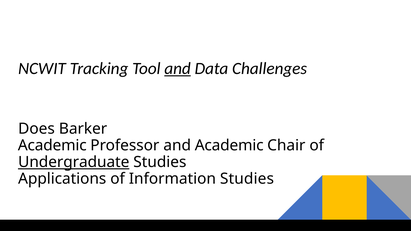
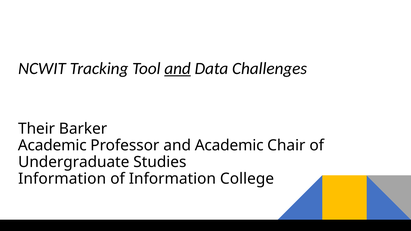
Does: Does -> Their
Undergraduate underline: present -> none
Applications at (62, 179): Applications -> Information
Information Studies: Studies -> College
